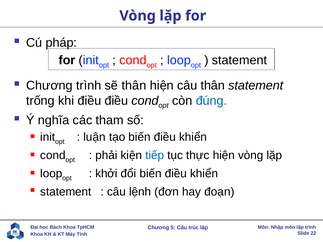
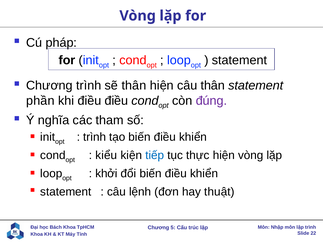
trống: trống -> phần
đúng colour: blue -> purple
luận at (94, 137): luận -> trình
phải: phải -> kiểu
đoạn: đoạn -> thuật
